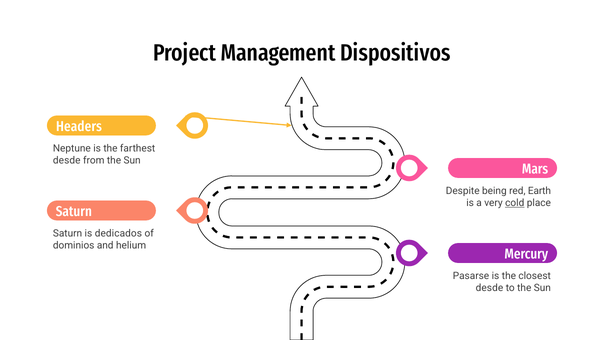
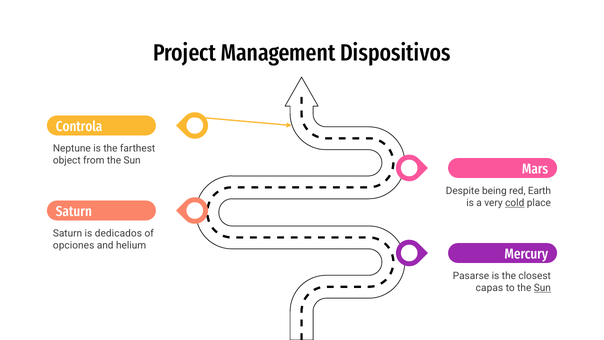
Headers: Headers -> Controla
desde at (67, 160): desde -> object
dominios: dominios -> opciones
desde at (489, 288): desde -> capas
Sun at (542, 288) underline: none -> present
